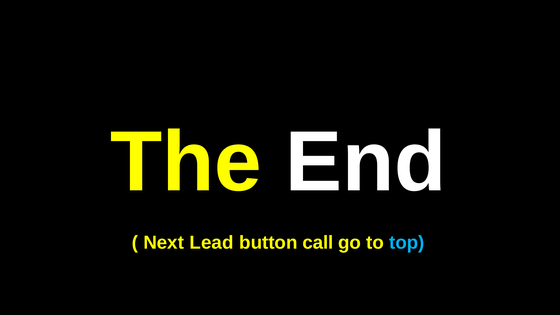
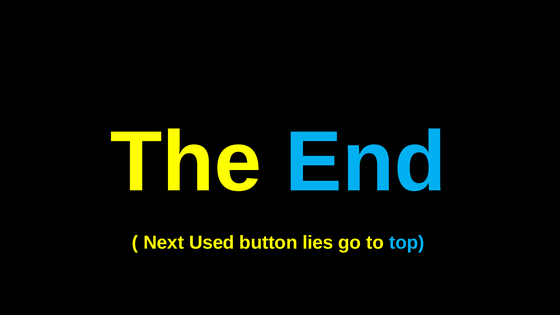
End colour: white -> light blue
Lead: Lead -> Used
call: call -> lies
